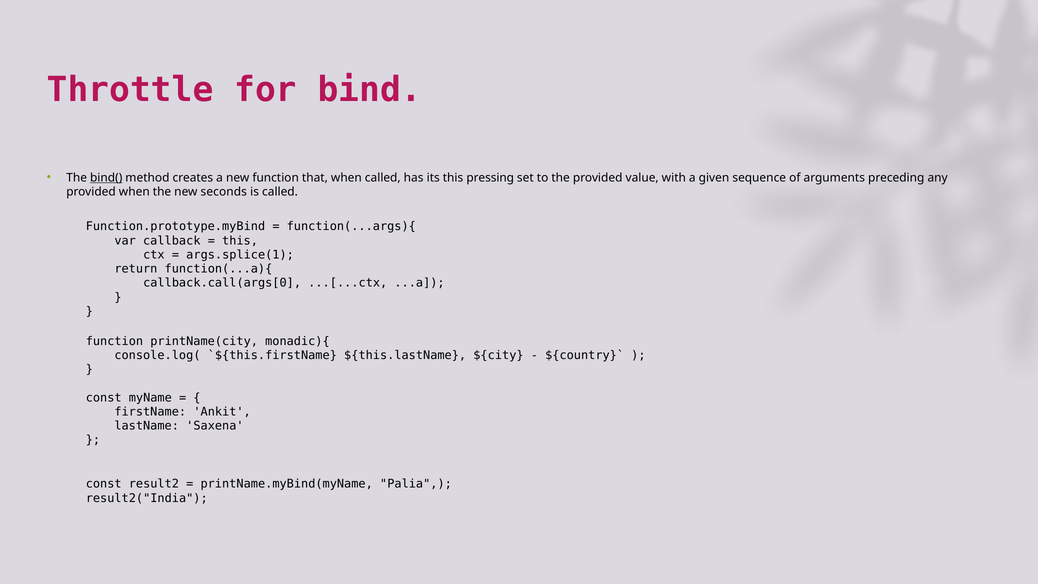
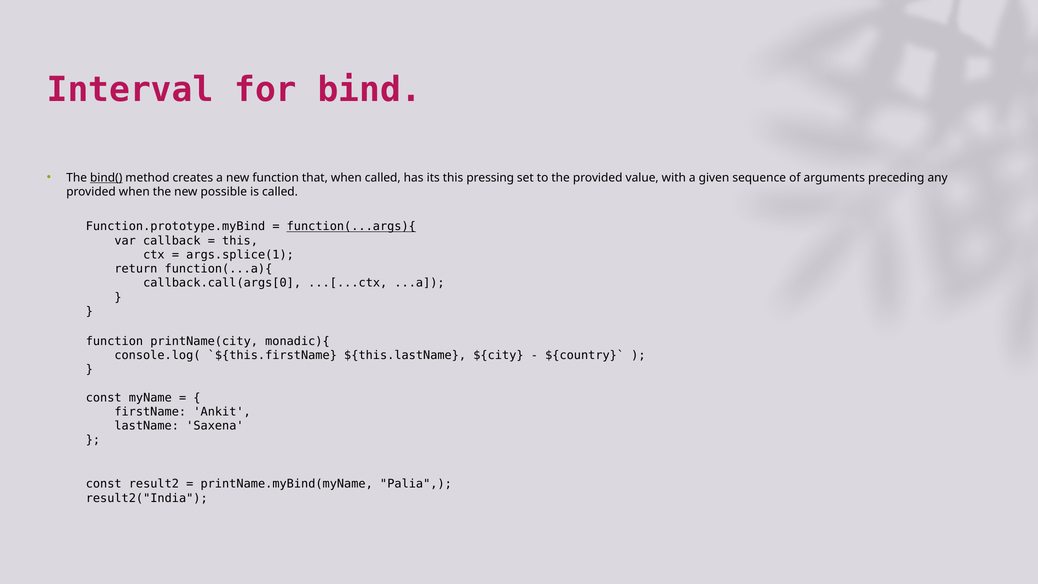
Throttle: Throttle -> Interval
seconds: seconds -> possible
function(...args){ underline: none -> present
